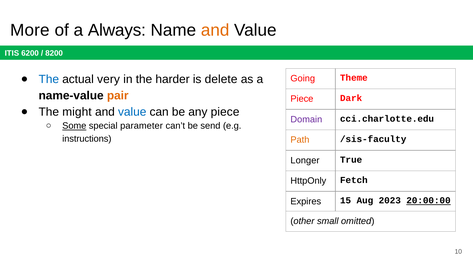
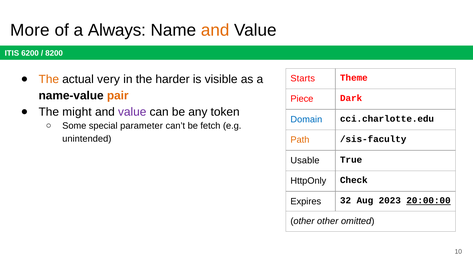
The at (49, 79) colour: blue -> orange
delete: delete -> visible
Going: Going -> Starts
value at (132, 112) colour: blue -> purple
any piece: piece -> token
Domain colour: purple -> blue
Some underline: present -> none
send: send -> fetch
instructions: instructions -> unintended
Longer: Longer -> Usable
Fetch: Fetch -> Check
15: 15 -> 32
other small: small -> other
